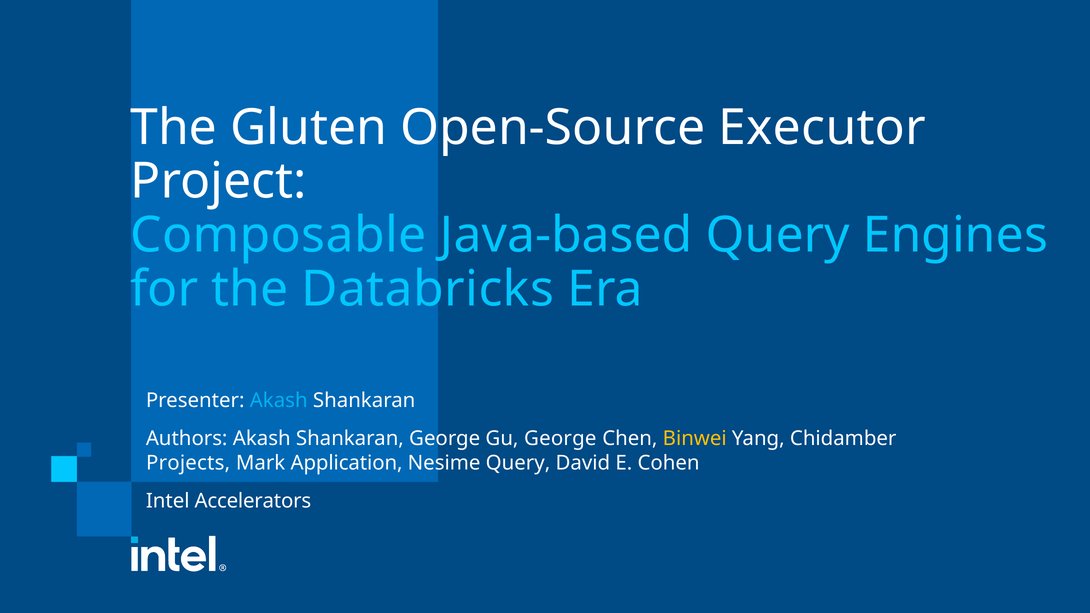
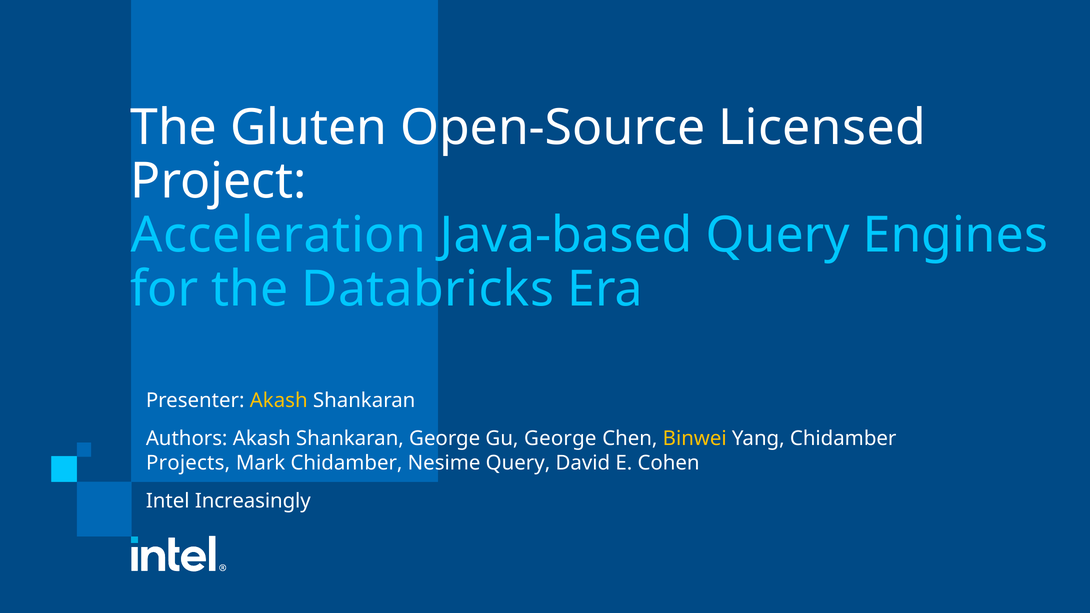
Executor: Executor -> Licensed
Composable: Composable -> Acceleration
Akash at (279, 400) colour: light blue -> yellow
Mark Application: Application -> Chidamber
Accelerators: Accelerators -> Increasingly
